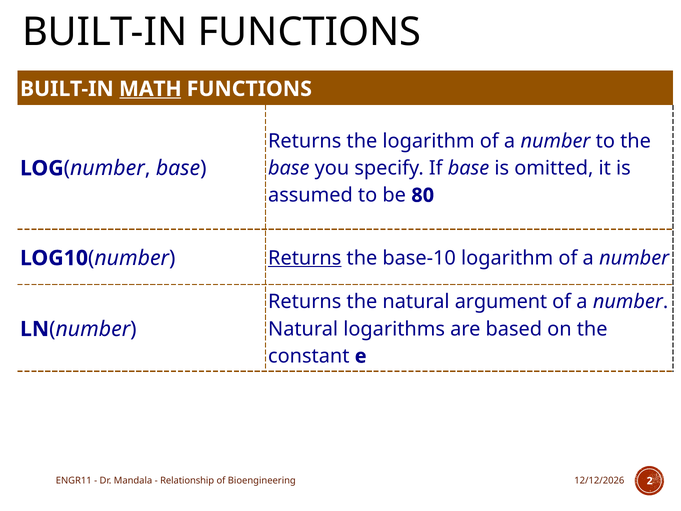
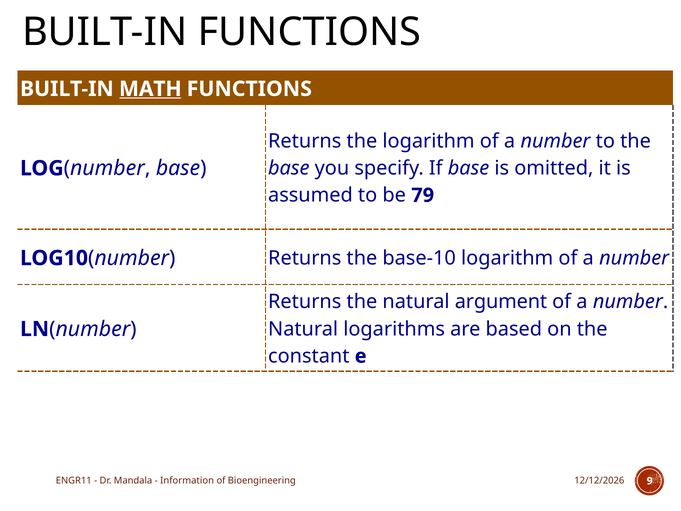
80: 80 -> 79
Returns at (305, 258) underline: present -> none
Relationship: Relationship -> Information
2: 2 -> 9
